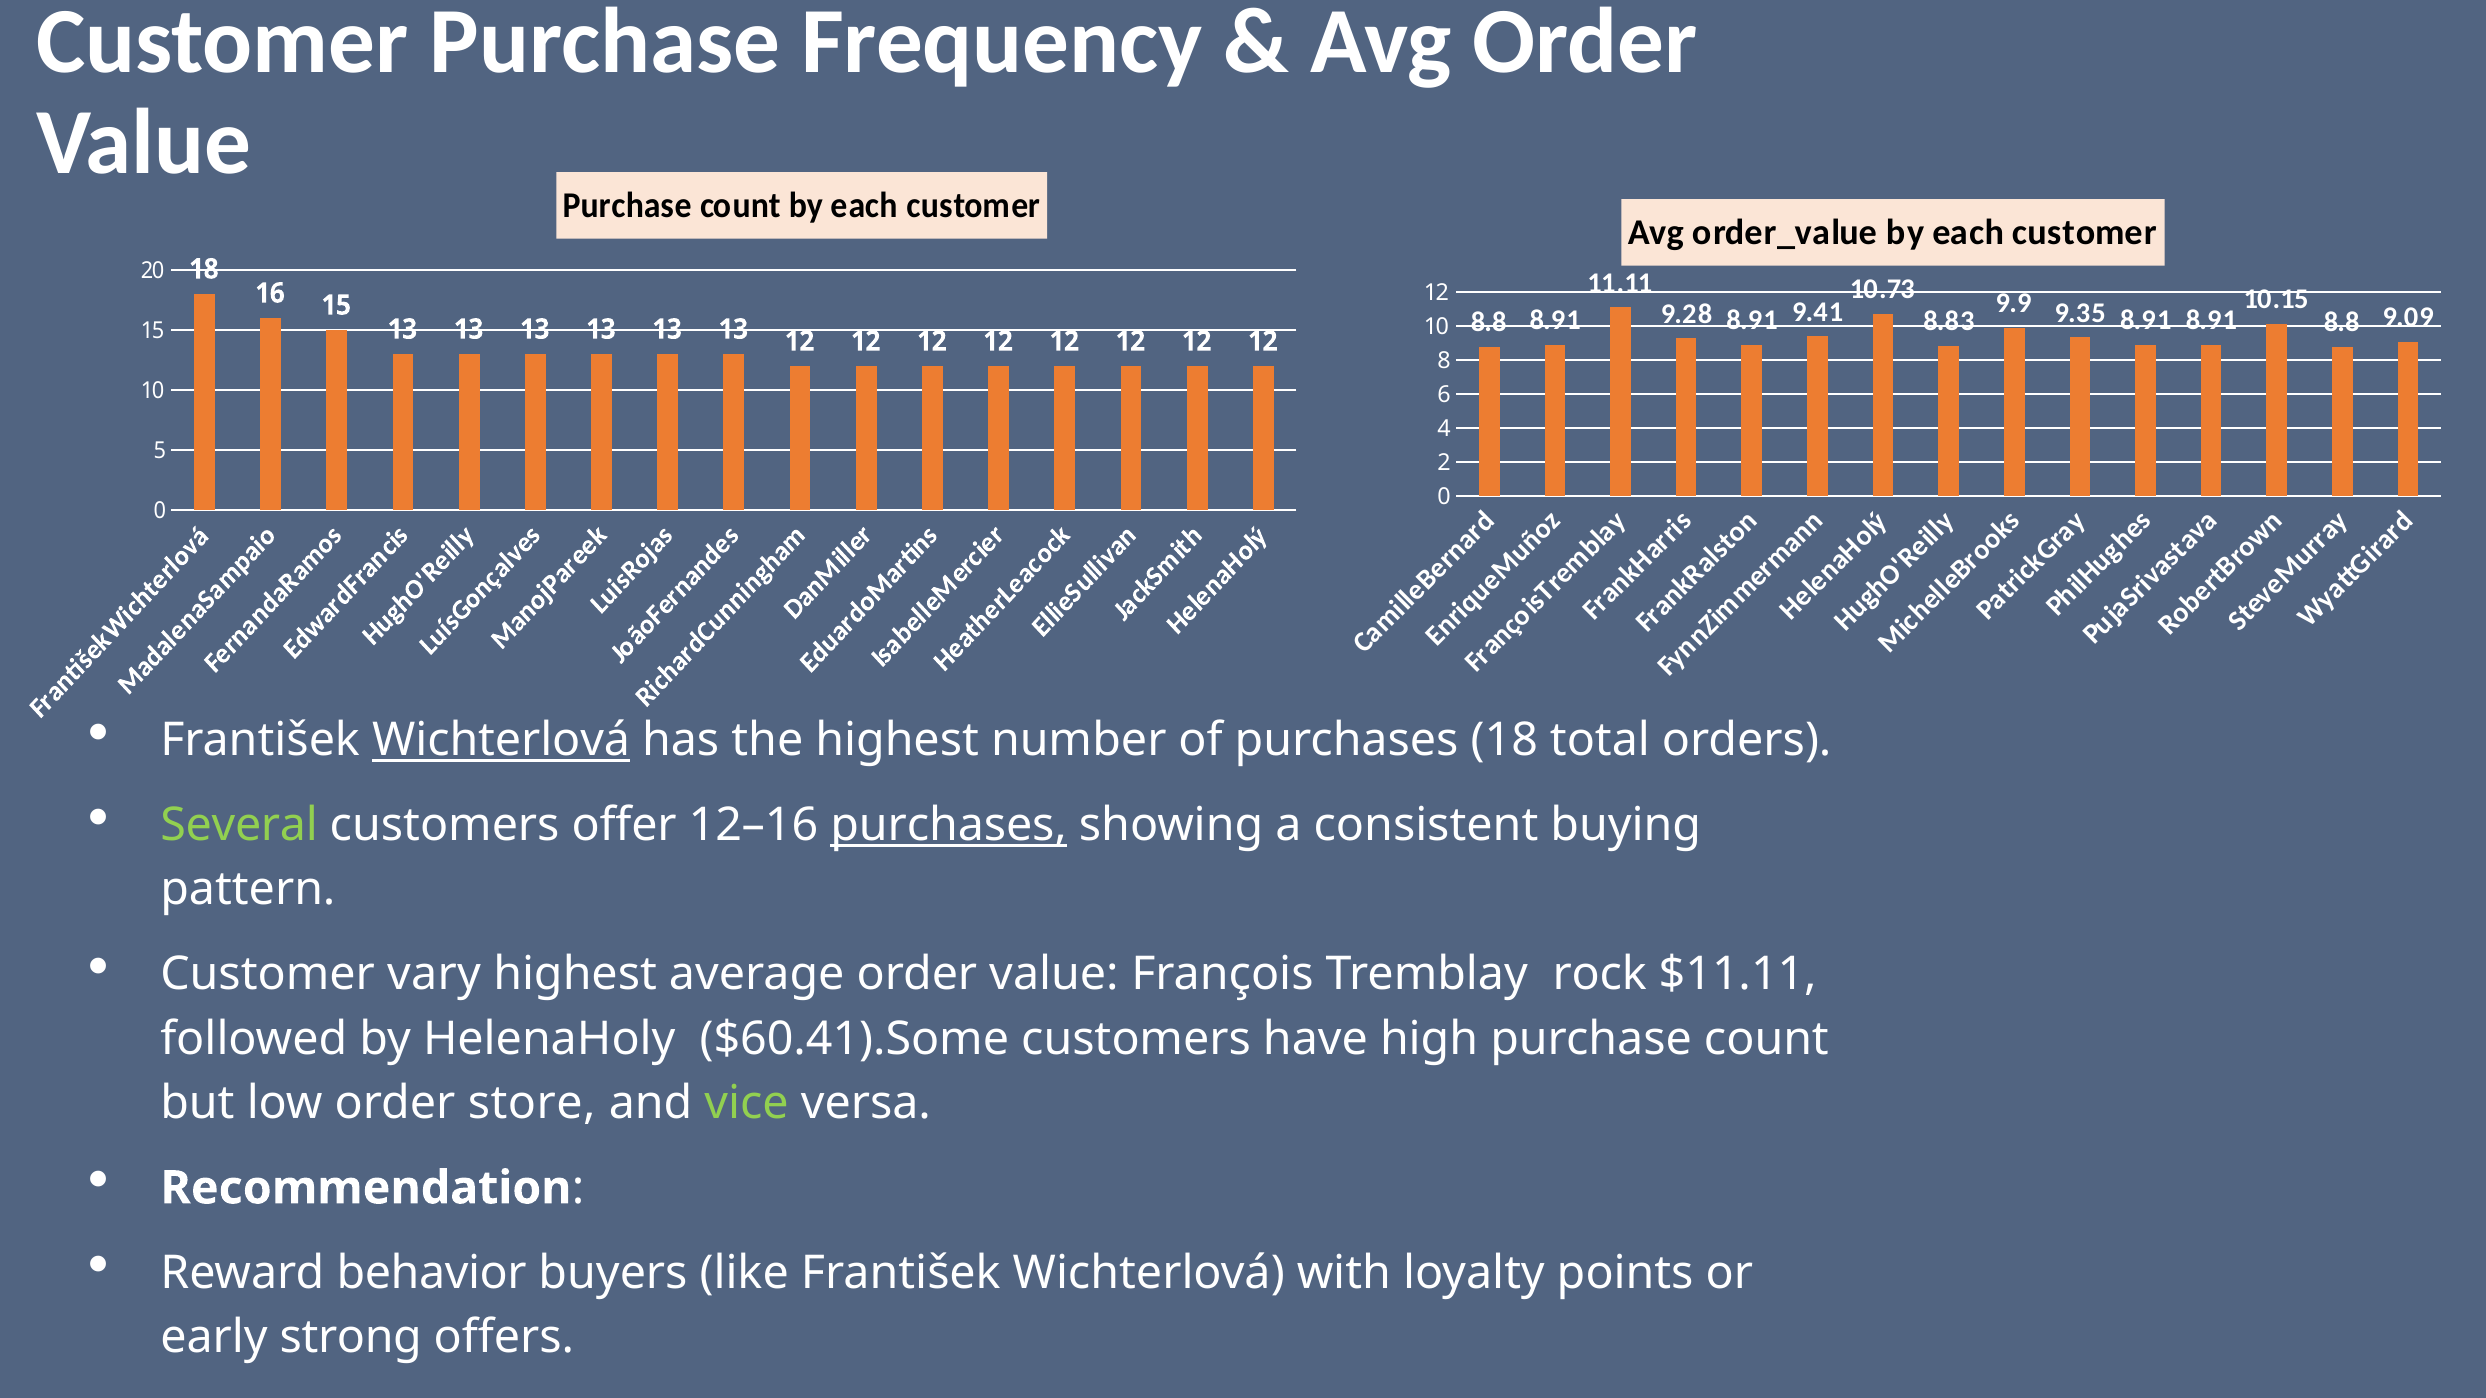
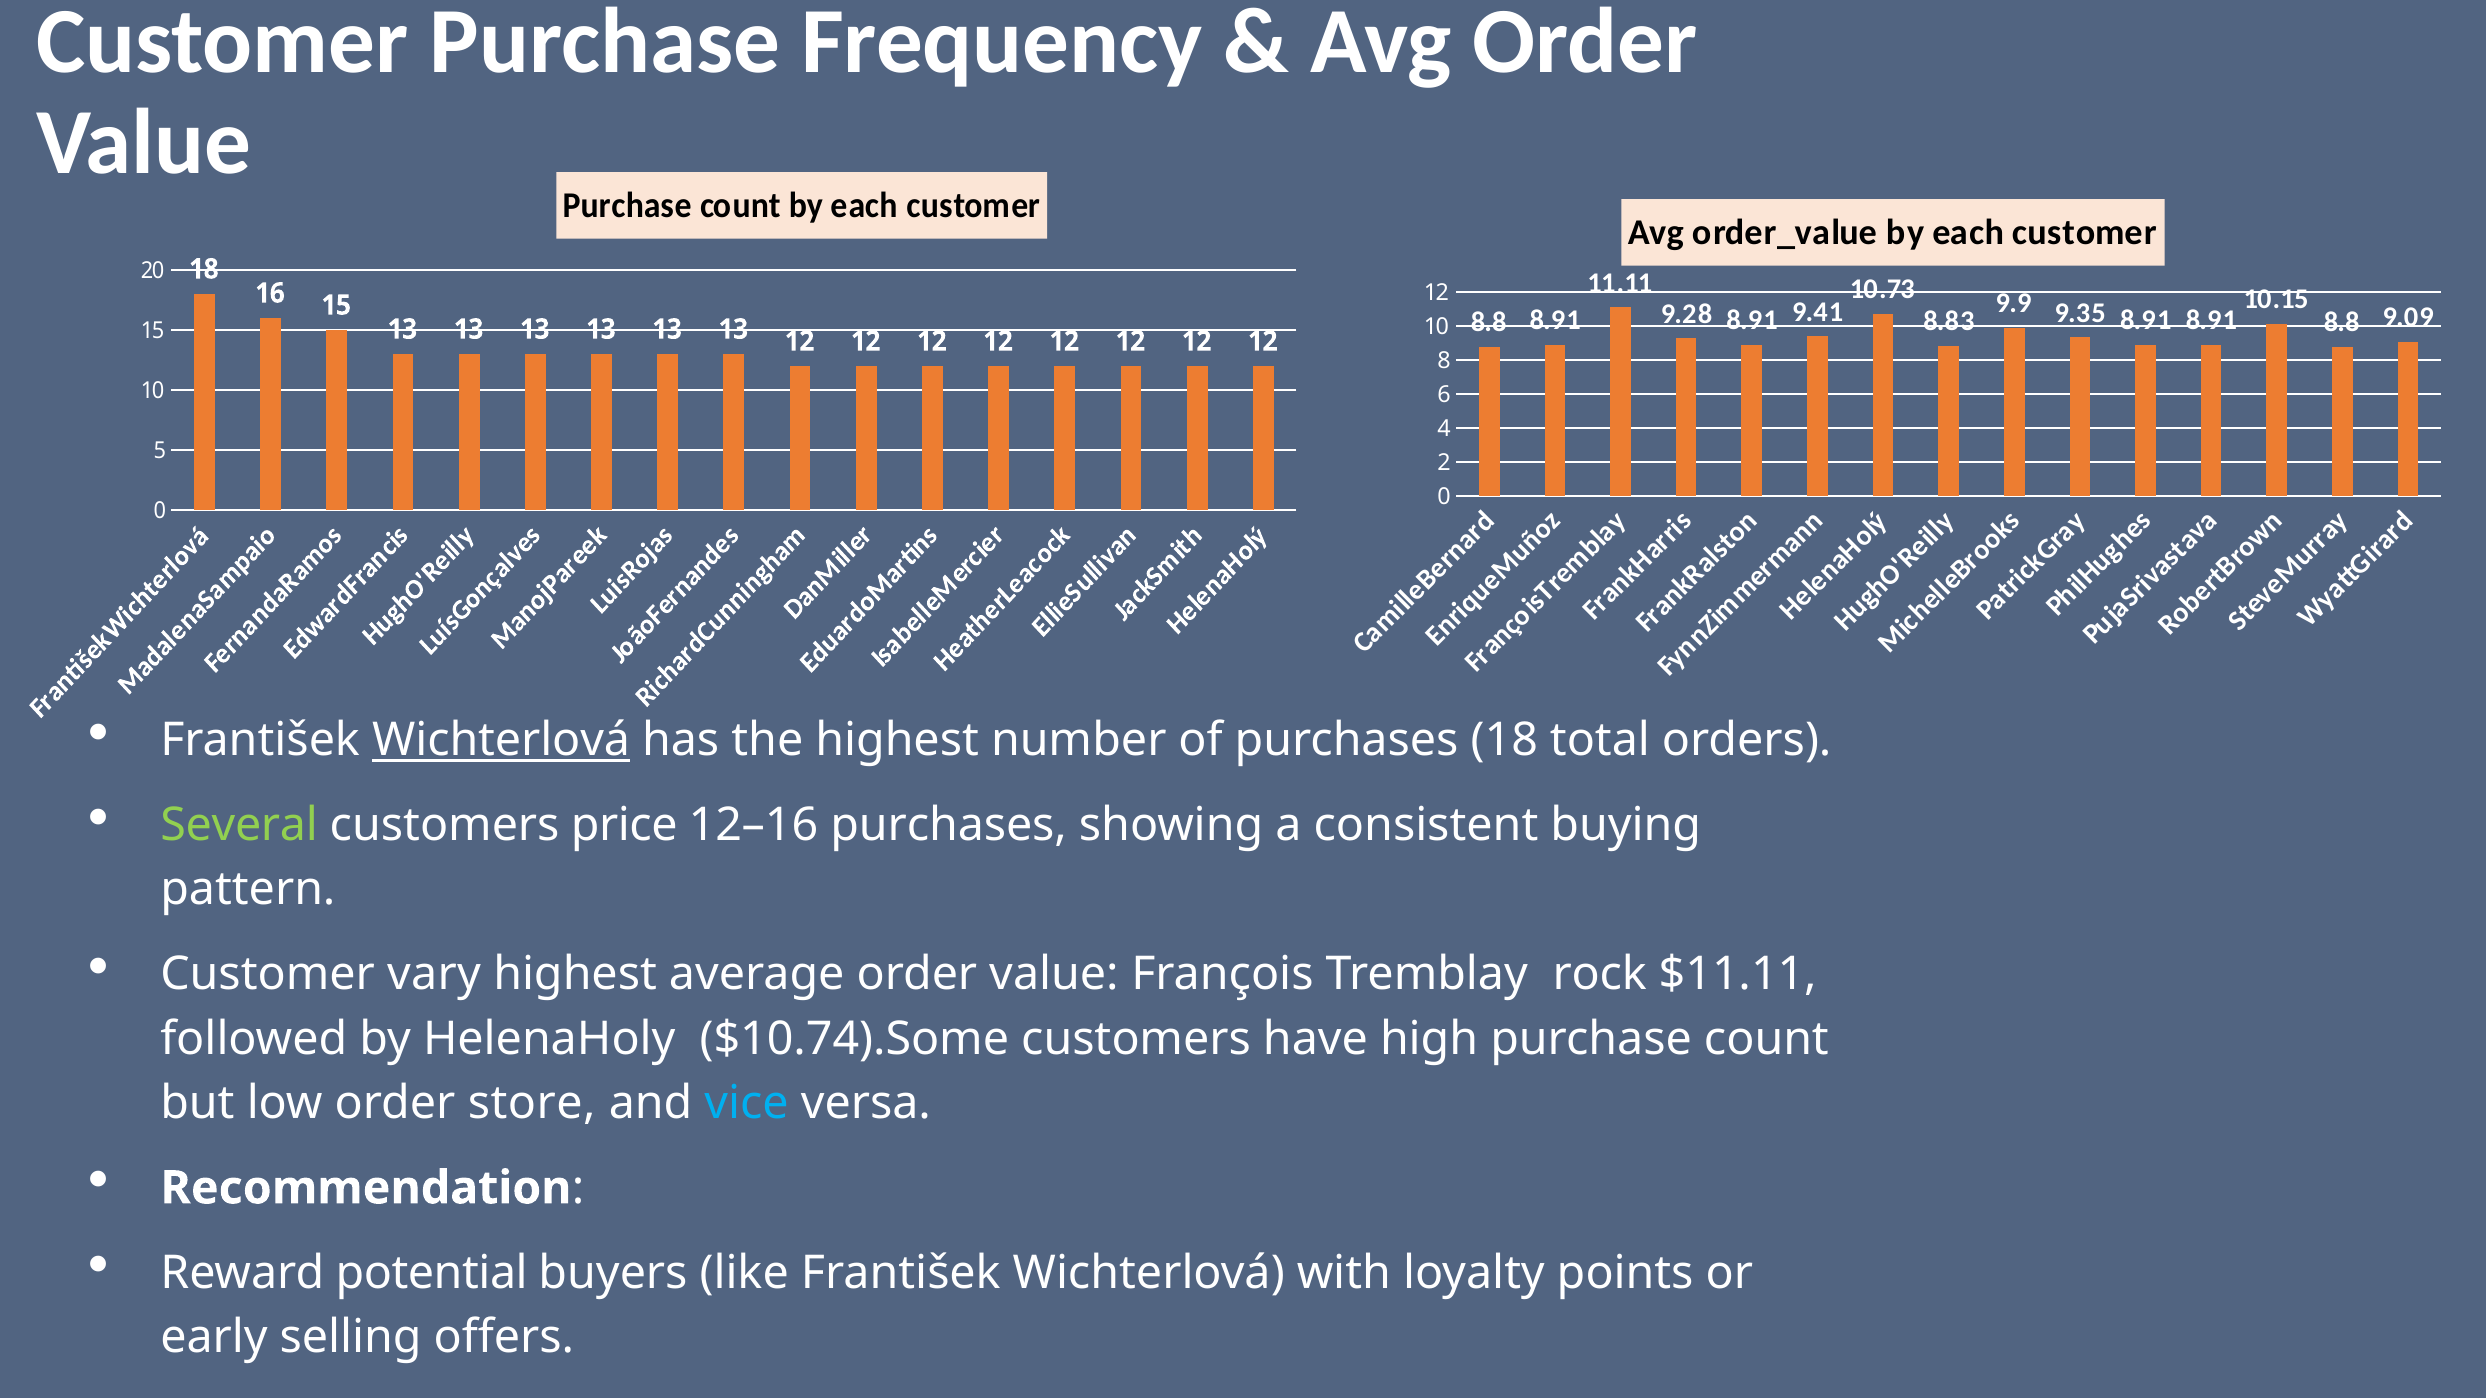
offer: offer -> price
purchases at (949, 825) underline: present -> none
$60.41).Some: $60.41).Some -> $10.74).Some
vice colour: light green -> light blue
behavior: behavior -> potential
strong: strong -> selling
